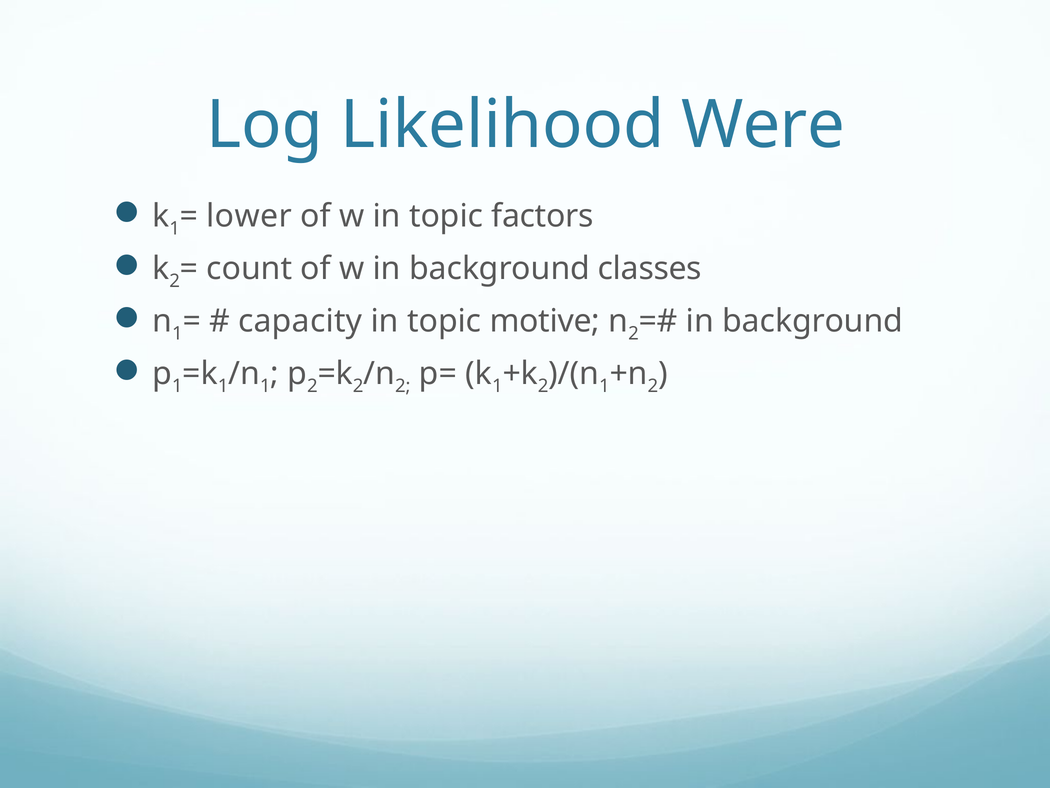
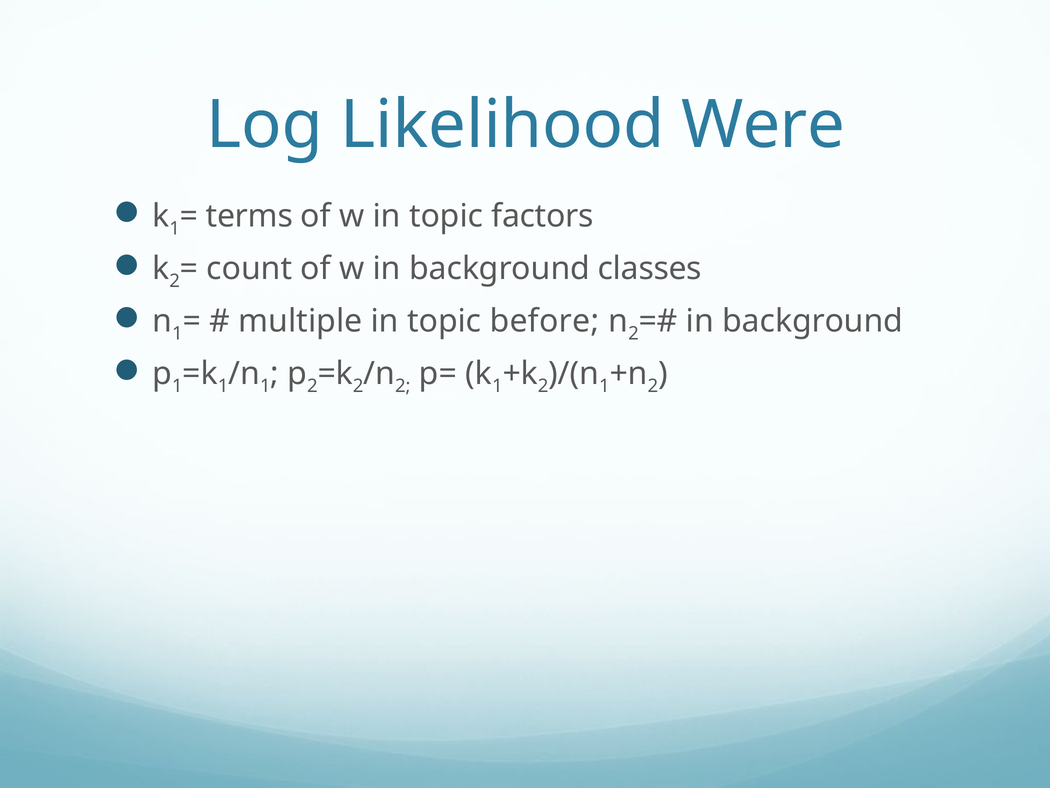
lower: lower -> terms
capacity: capacity -> multiple
motive: motive -> before
